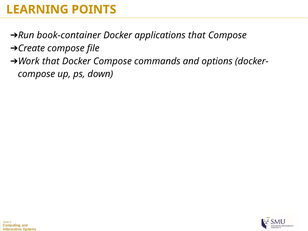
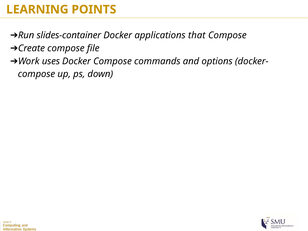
book-container: book-container -> slides-container
Work that: that -> uses
